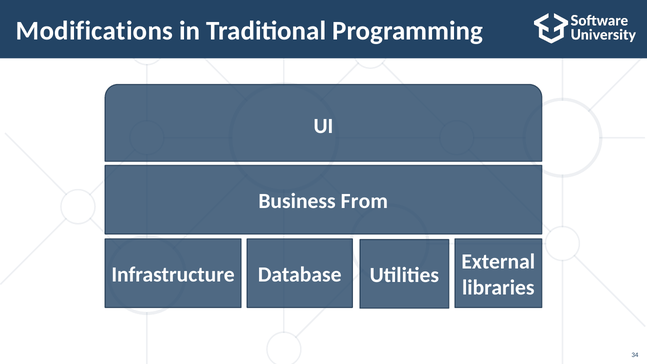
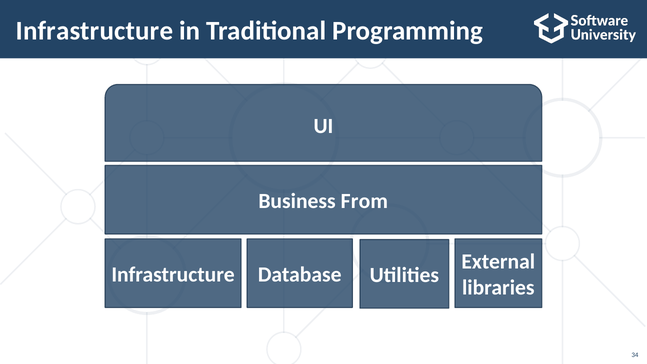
Modifications at (94, 31): Modifications -> Infrastructure
